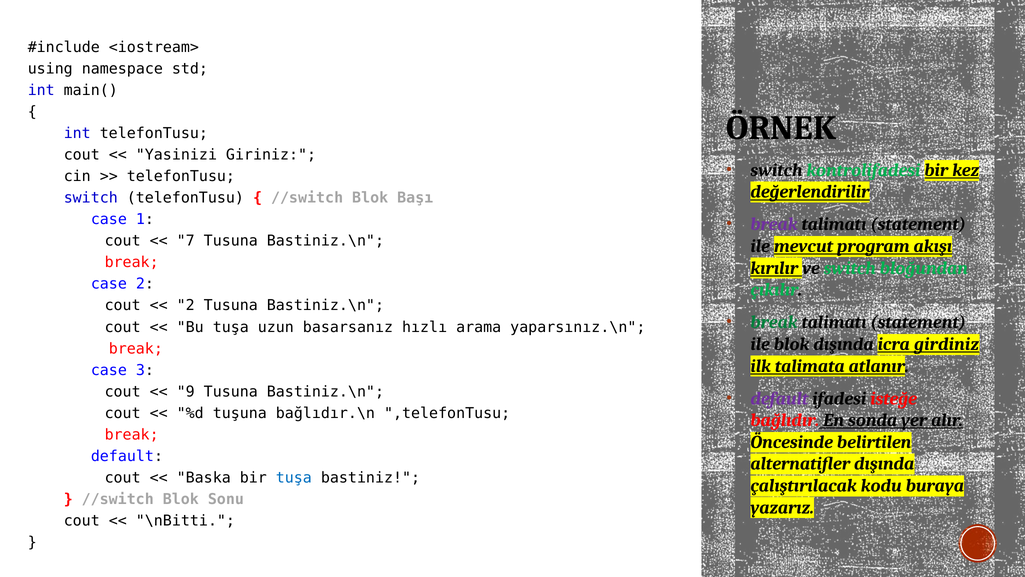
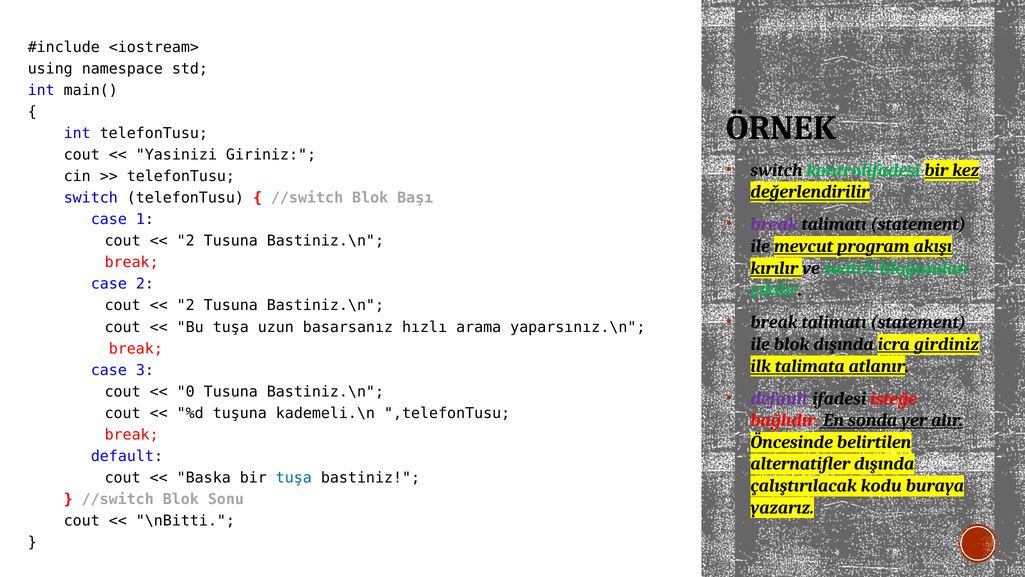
7 at (186, 241): 7 -> 2
break at (774, 322) colour: green -> black
9: 9 -> 0
bağlıdır.\n: bağlıdır.\n -> kademeli.\n
